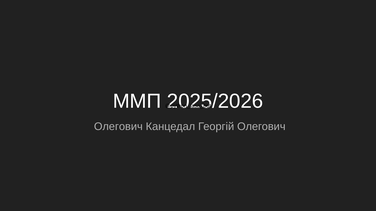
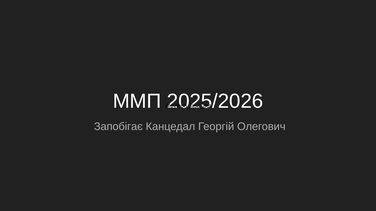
Олегович at (118, 127): Олегович -> Запобігає
